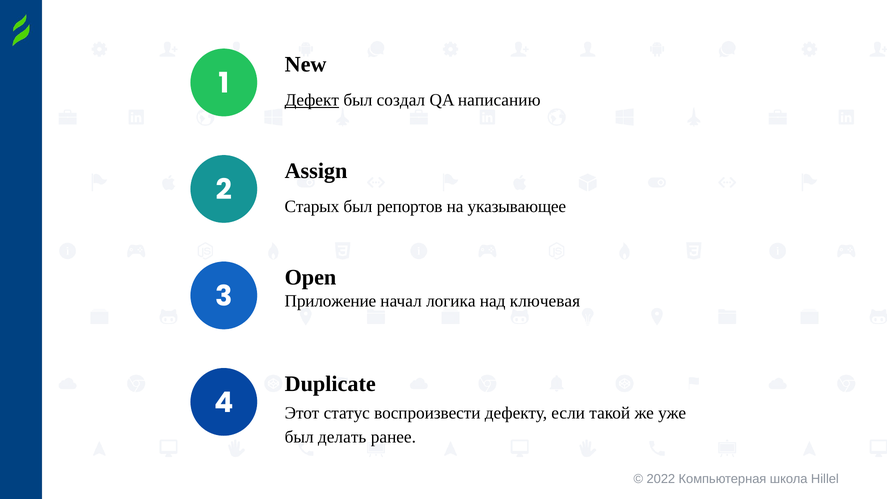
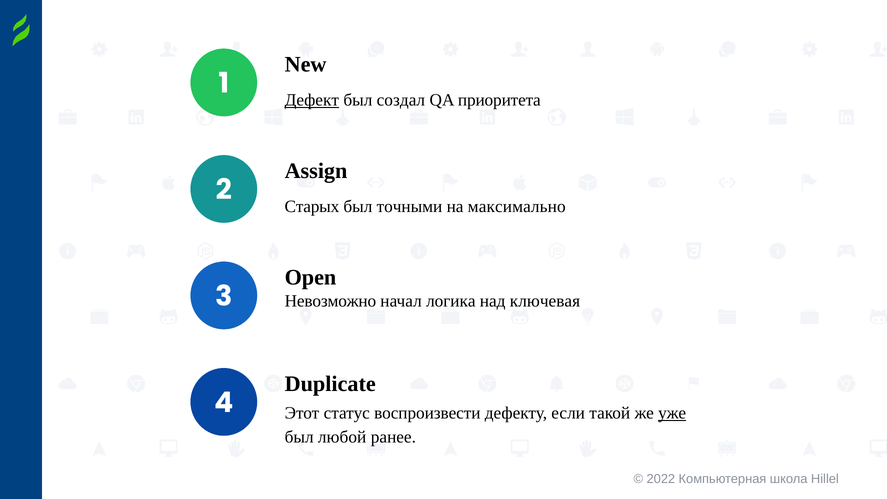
написанию: написанию -> приоритета
репортов: репортов -> точными
указывающее: указывающее -> максимально
Приложение: Приложение -> Невозможно
уже underline: none -> present
делать: делать -> любой
